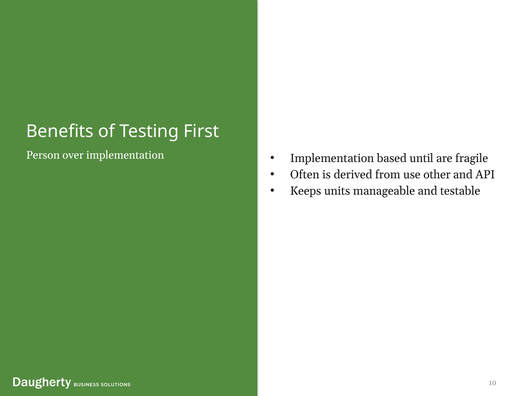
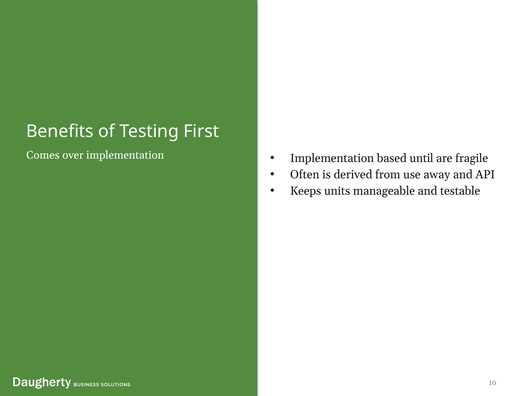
Person: Person -> Comes
other: other -> away
